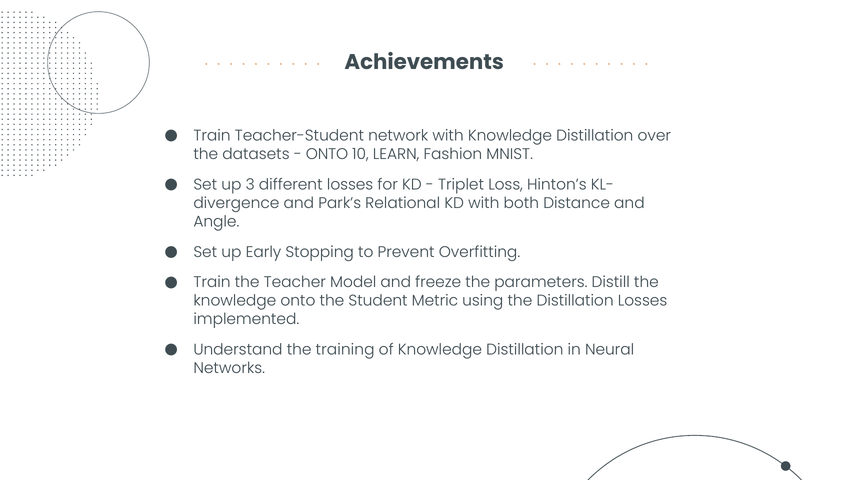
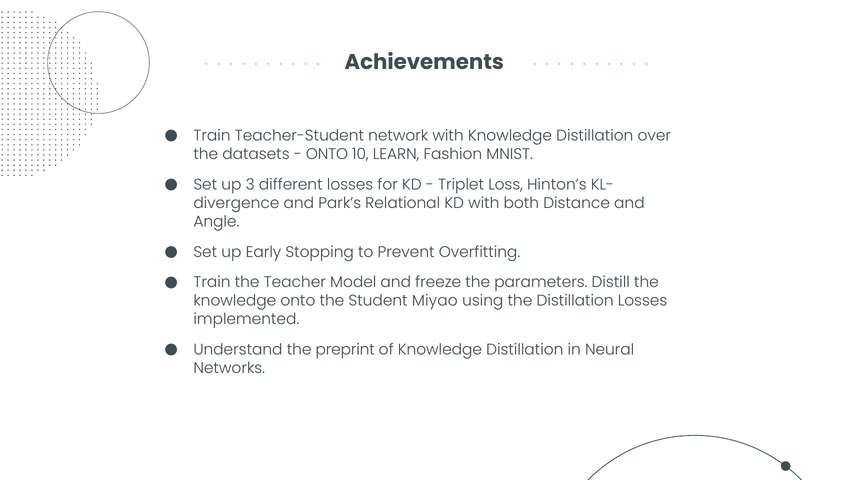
Metric: Metric -> Miyao
training: training -> preprint
